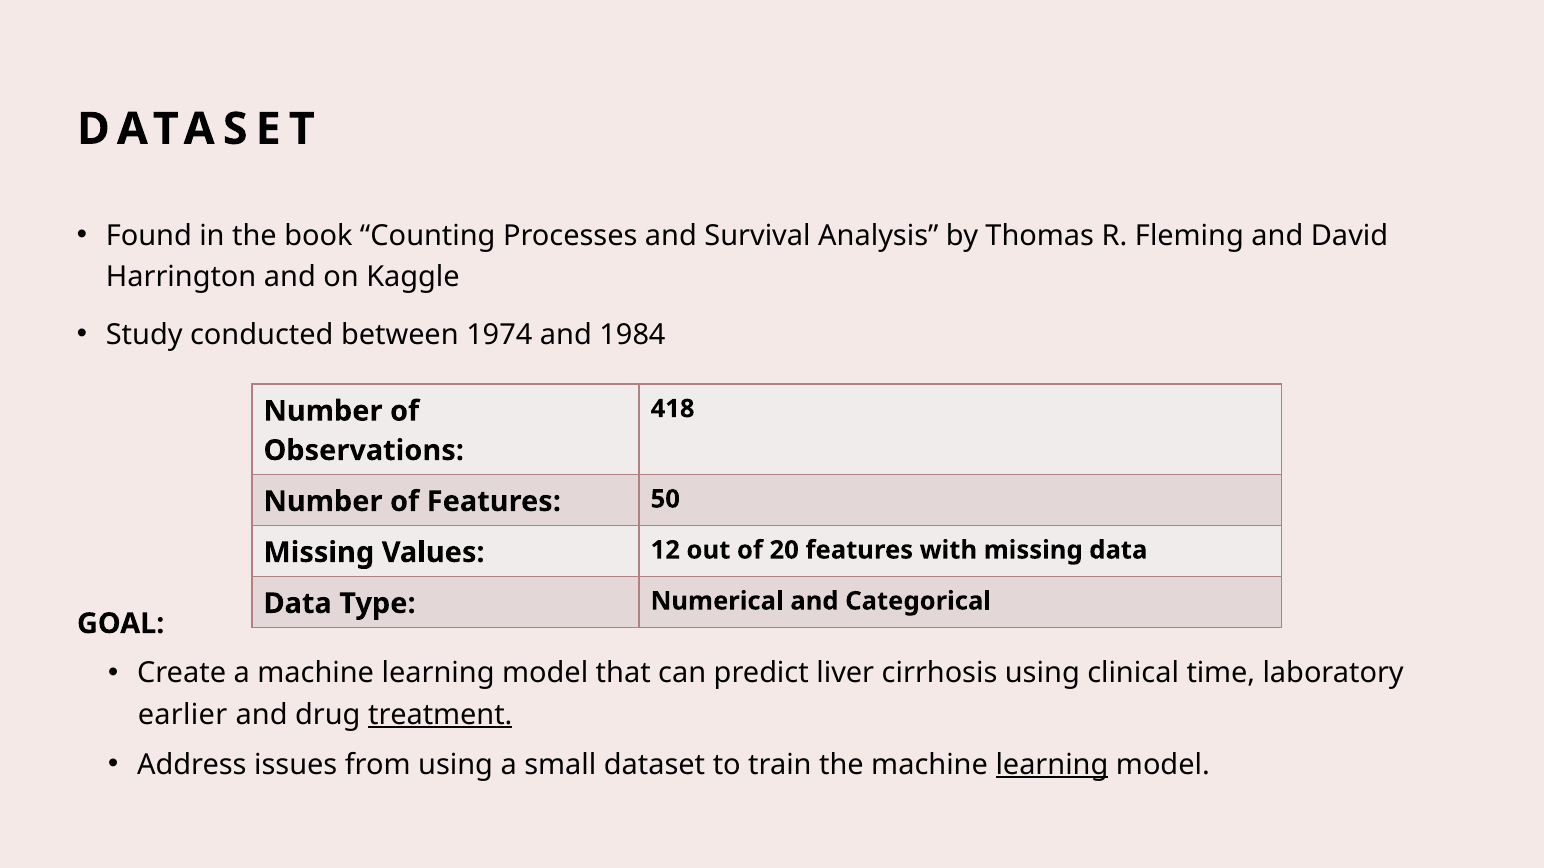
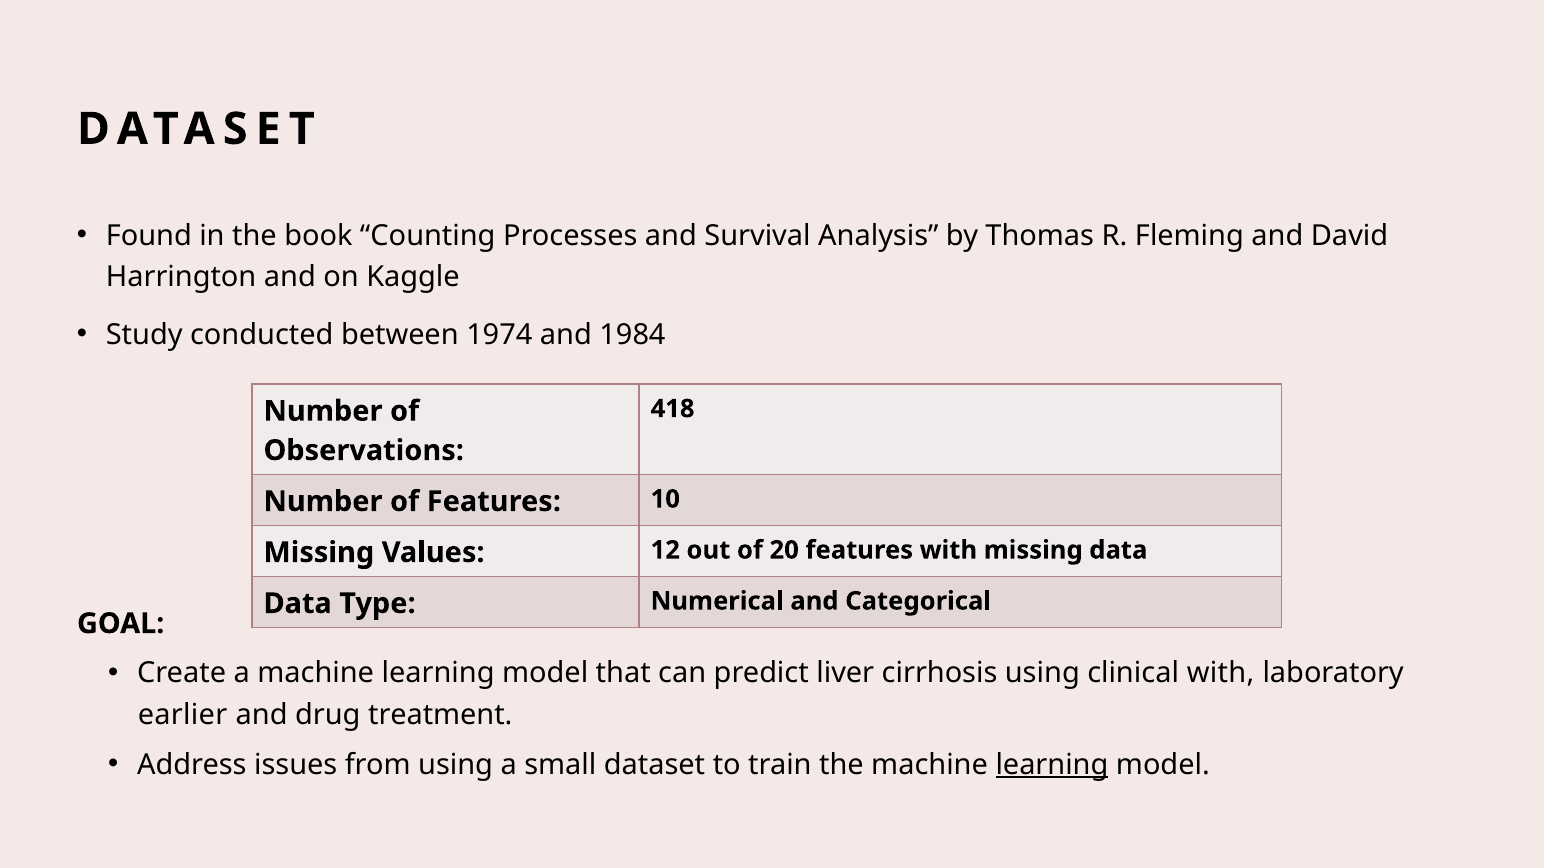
50: 50 -> 10
clinical time: time -> with
treatment underline: present -> none
